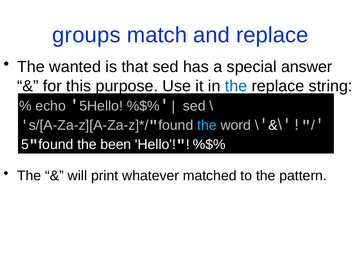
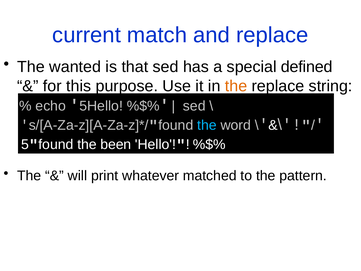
groups: groups -> current
answer: answer -> defined
the at (236, 86) colour: blue -> orange
